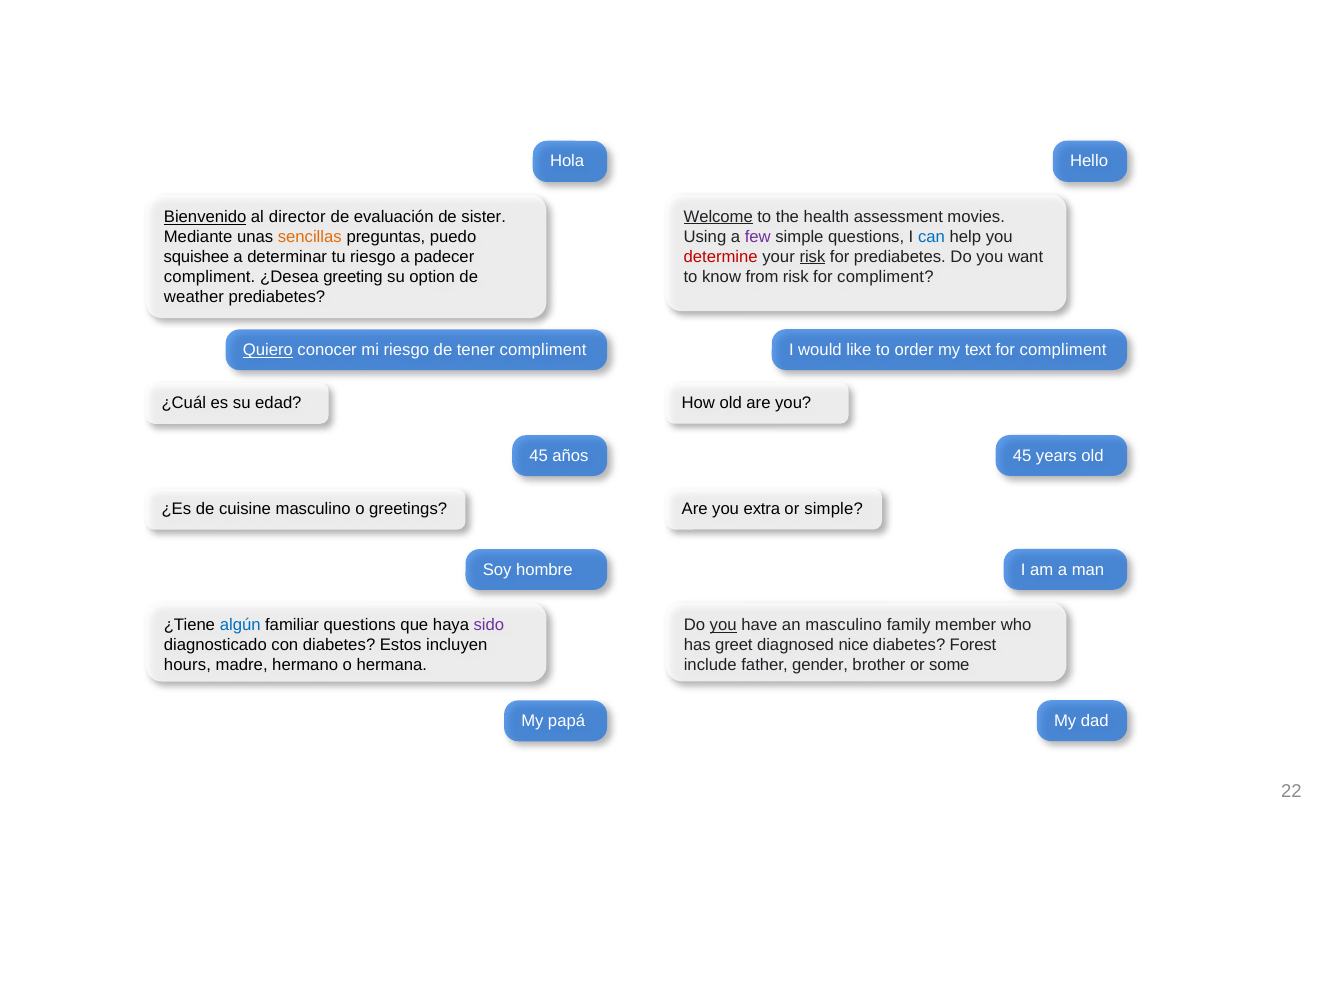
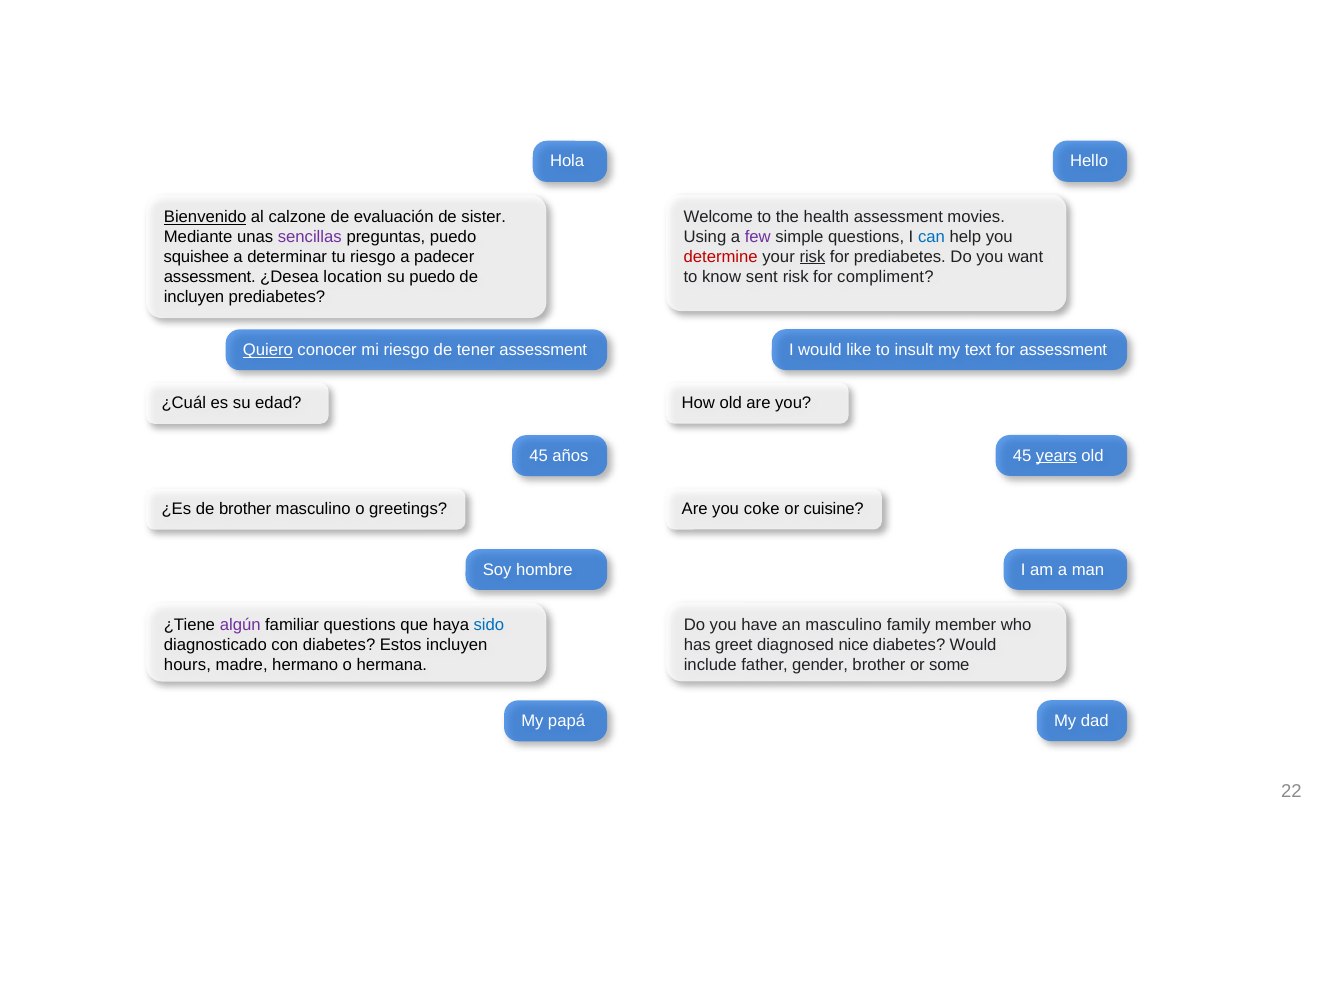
Welcome underline: present -> none
director: director -> calzone
sencillas colour: orange -> purple
from: from -> sent
compliment at (210, 277): compliment -> assessment
greeting: greeting -> location
su option: option -> puedo
weather at (194, 297): weather -> incluyen
order: order -> insult
compliment at (1063, 350): compliment -> assessment
tener compliment: compliment -> assessment
years underline: none -> present
extra: extra -> coke
or simple: simple -> cuisine
de cuisine: cuisine -> brother
algún colour: blue -> purple
sido colour: purple -> blue
you at (723, 625) underline: present -> none
diabetes Forest: Forest -> Would
